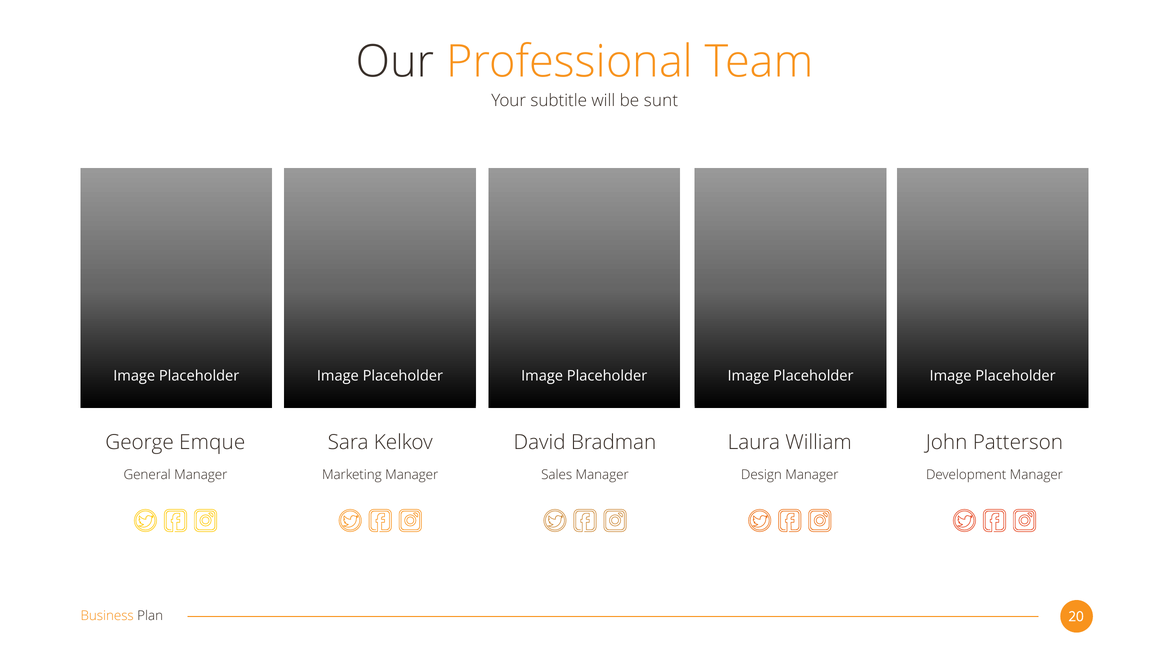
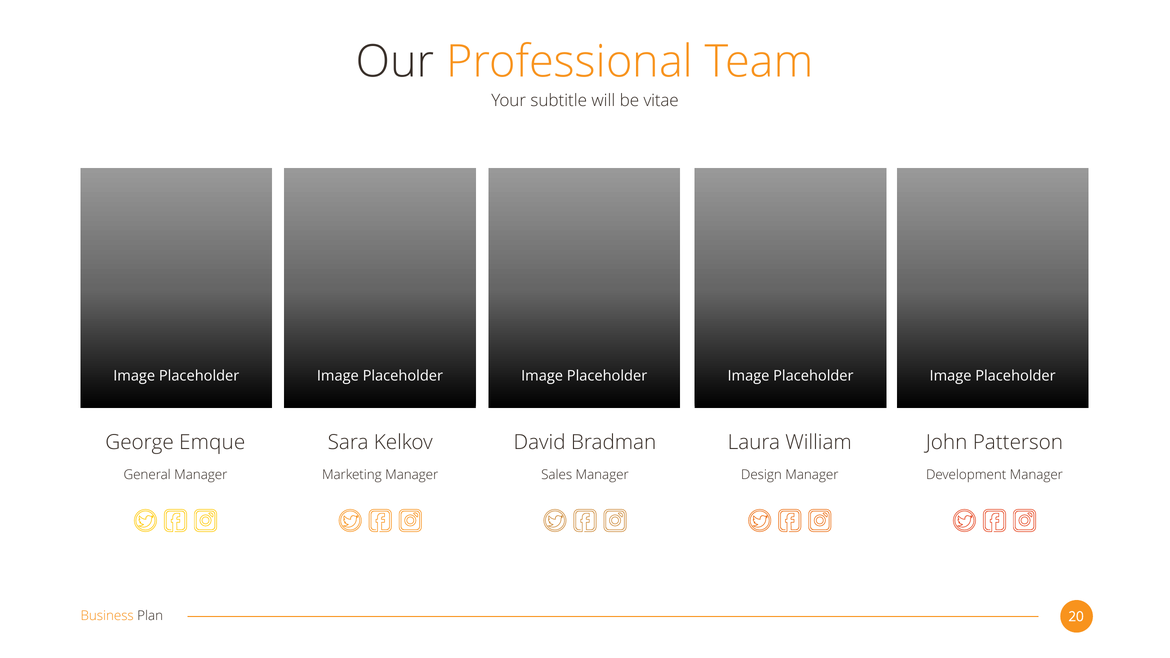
sunt: sunt -> vitae
